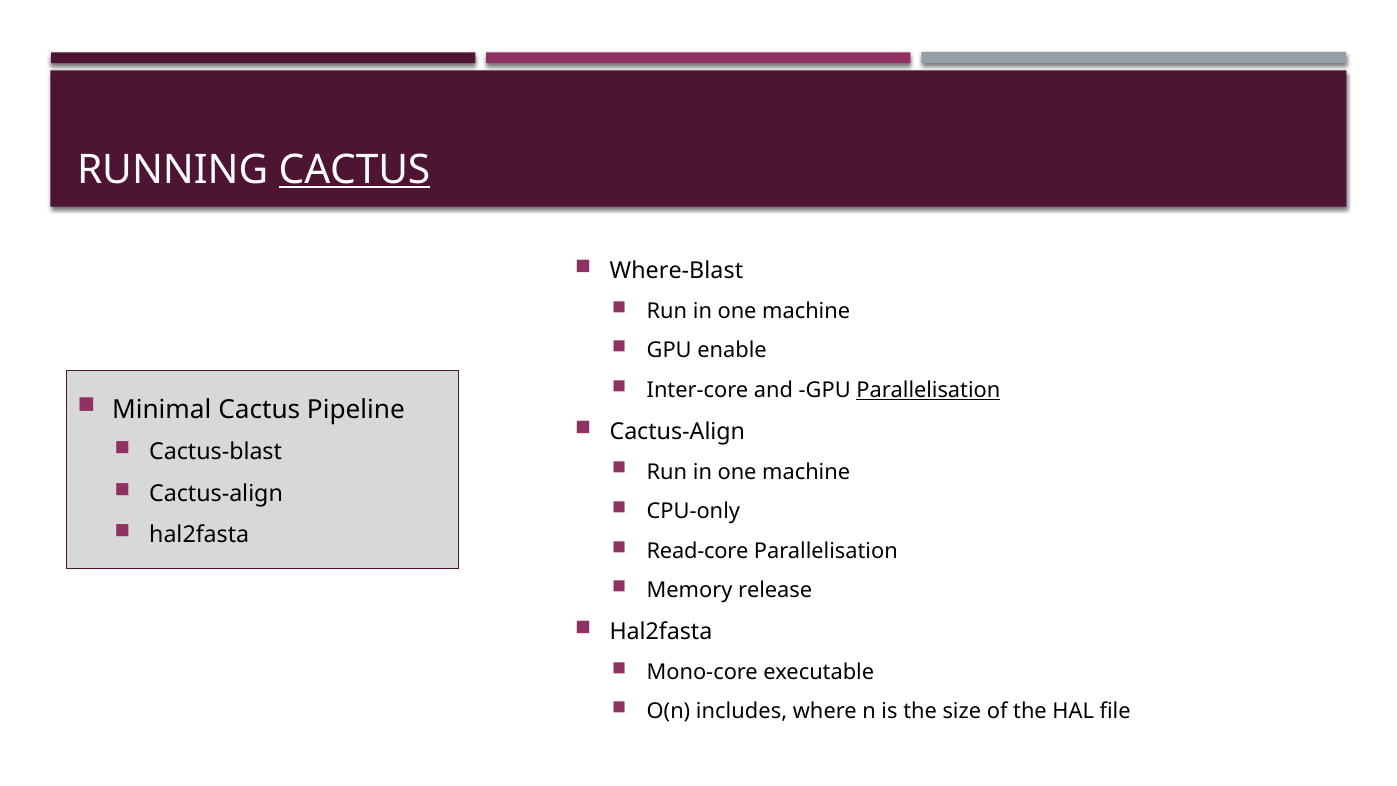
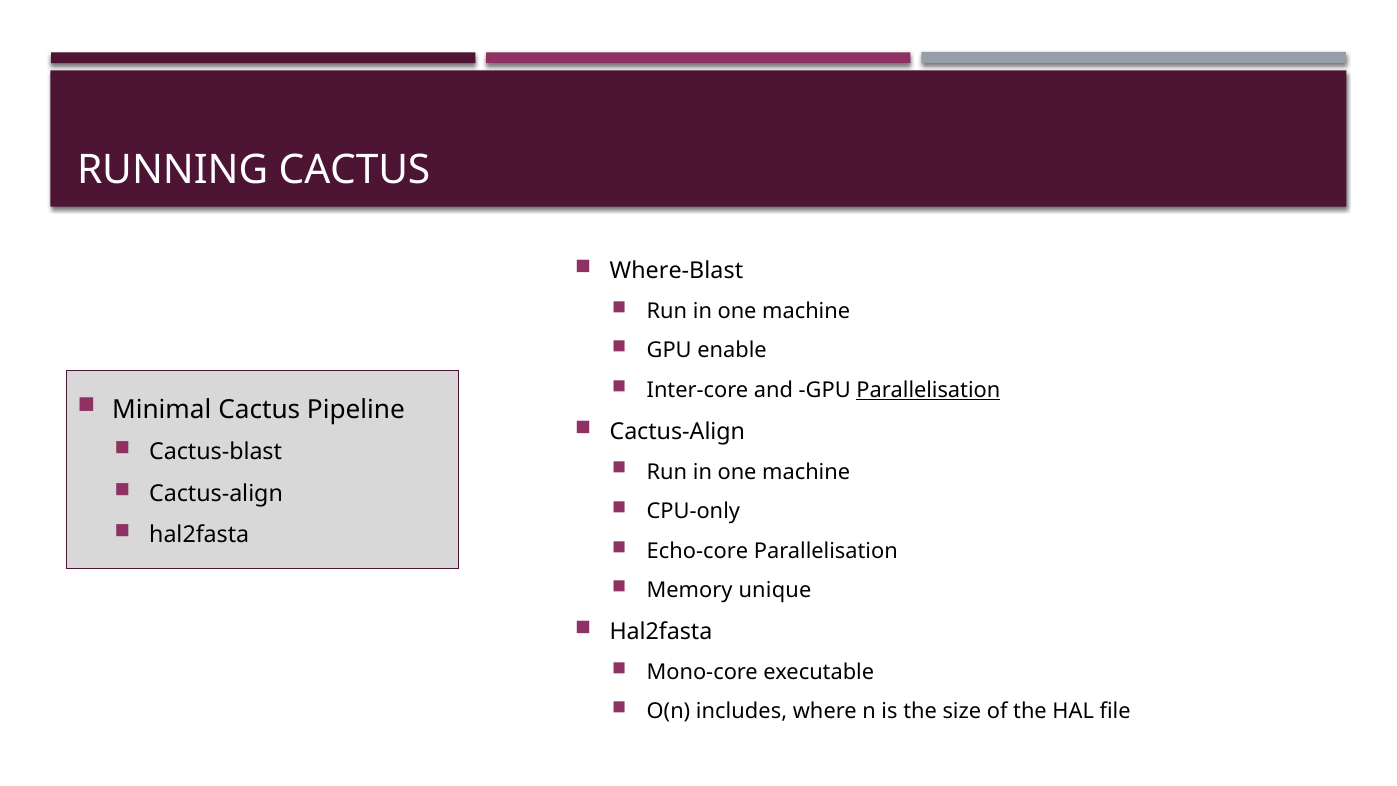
CACTUS at (355, 170) underline: present -> none
Read-core: Read-core -> Echo-core
release: release -> unique
